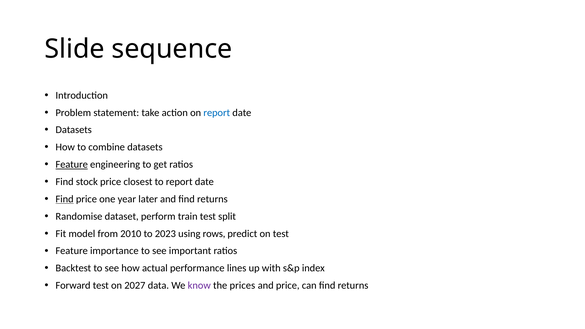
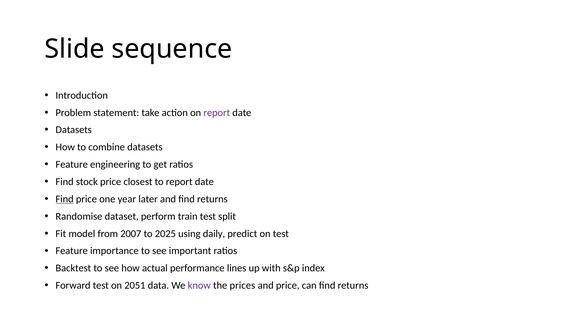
report at (217, 113) colour: blue -> purple
Feature at (72, 164) underline: present -> none
2010: 2010 -> 2007
2023: 2023 -> 2025
rows: rows -> daily
2027: 2027 -> 2051
